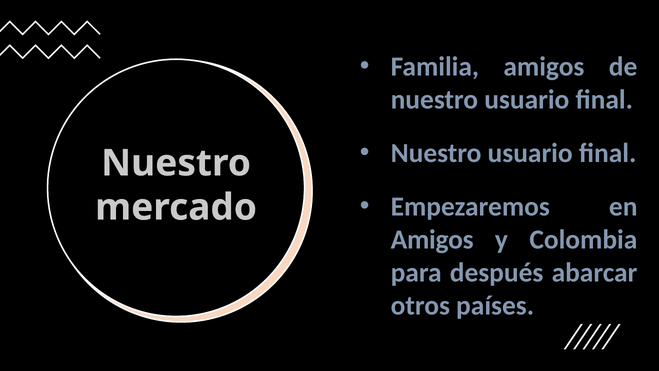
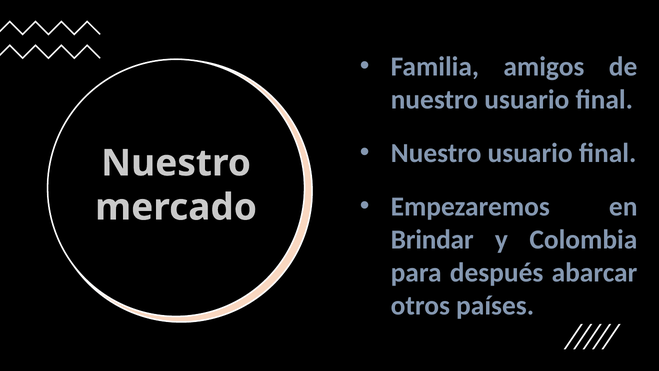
Amigos at (432, 239): Amigos -> Brindar
